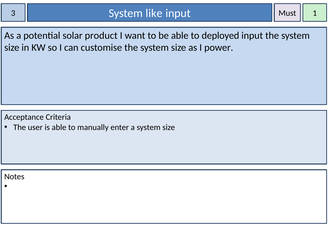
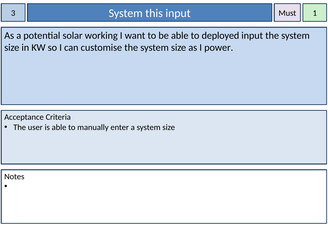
like: like -> this
product: product -> working
